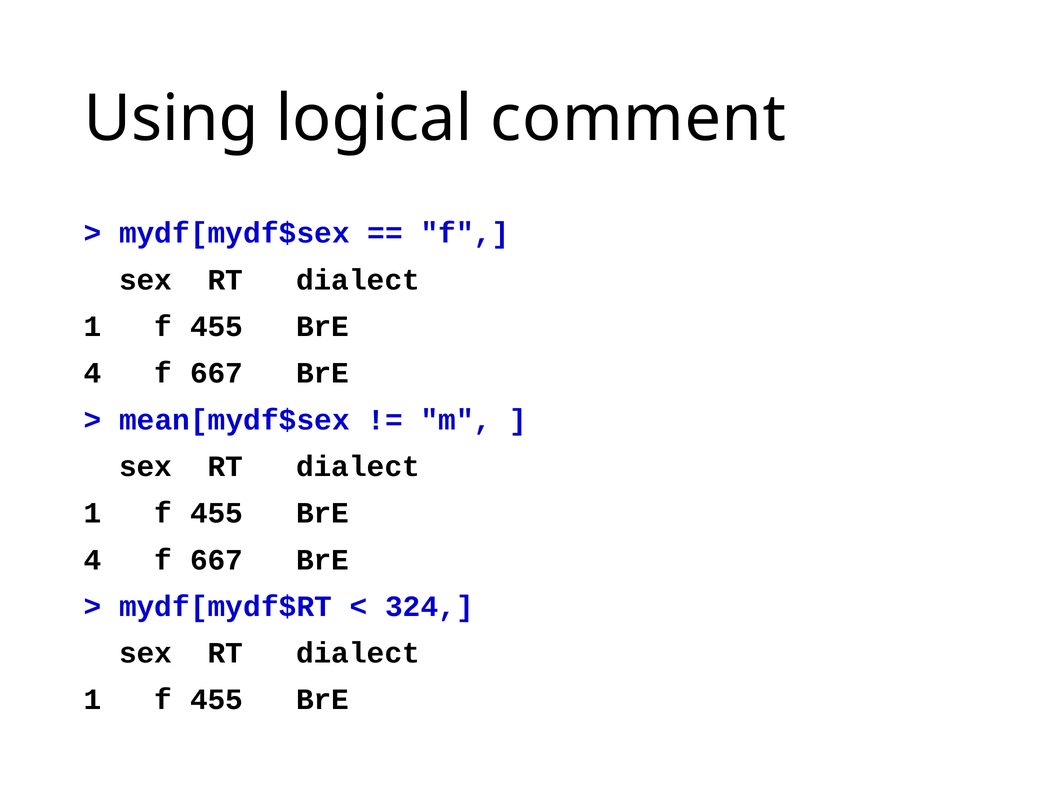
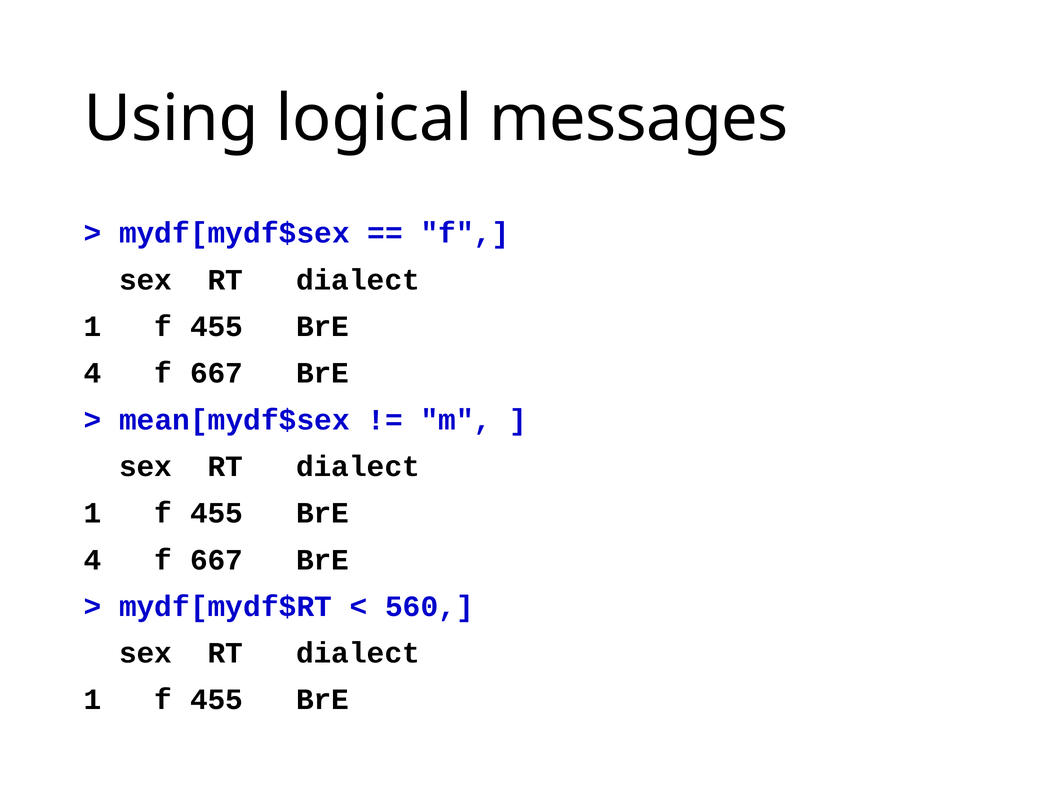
comment: comment -> messages
324: 324 -> 560
